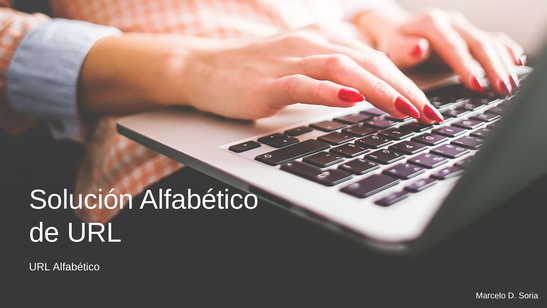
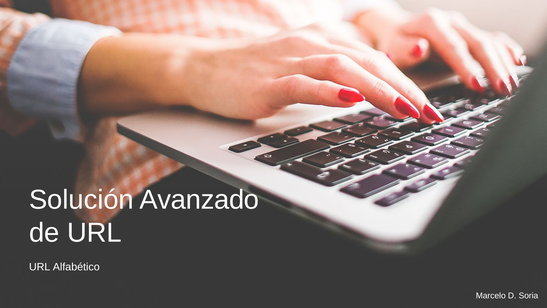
Solución Alfabético: Alfabético -> Avanzado
